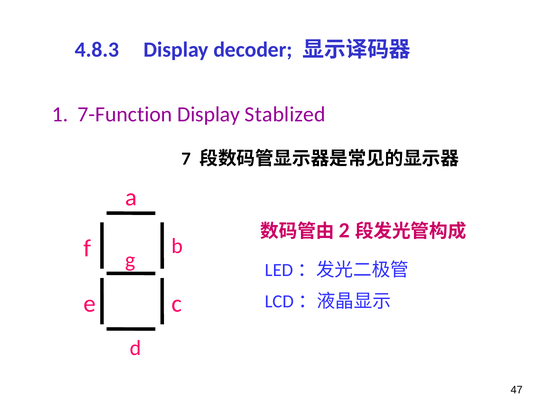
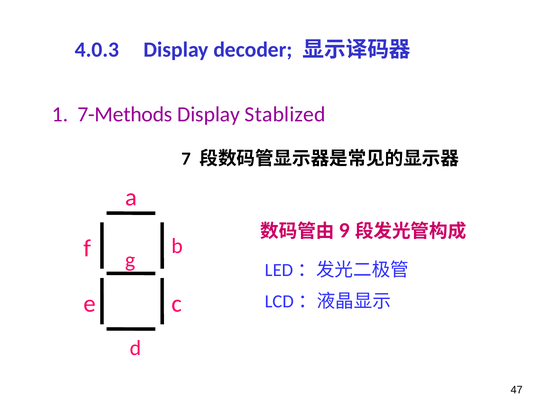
4.8.3: 4.8.3 -> 4.0.3
7-Function: 7-Function -> 7-Methods
2: 2 -> 9
